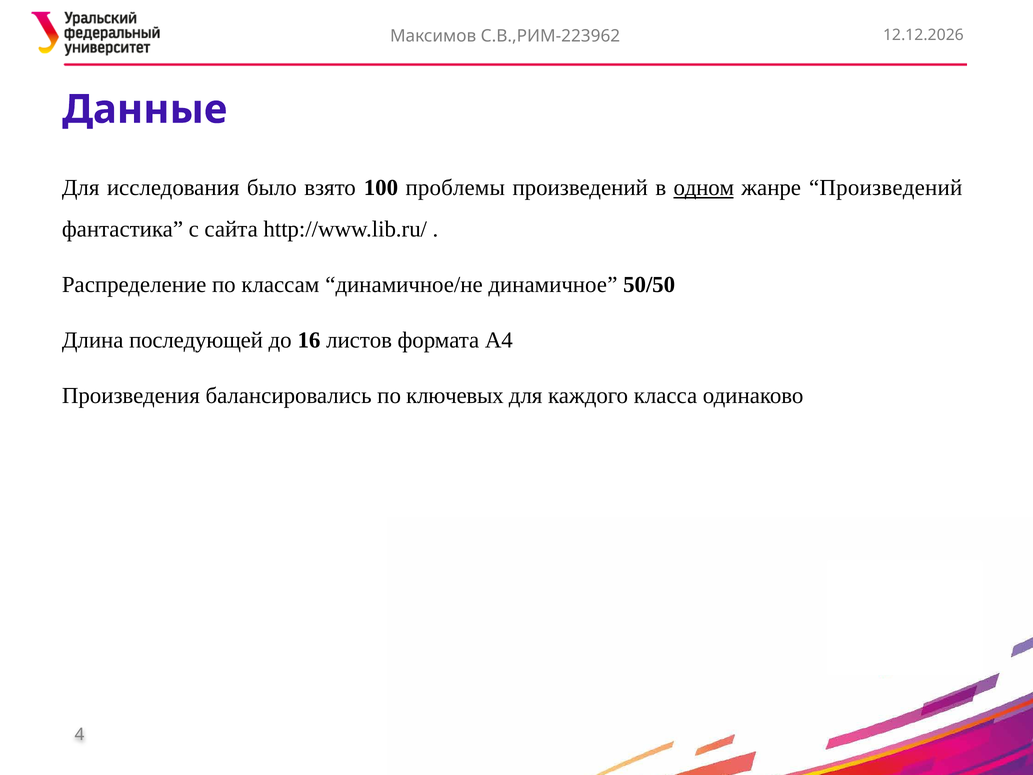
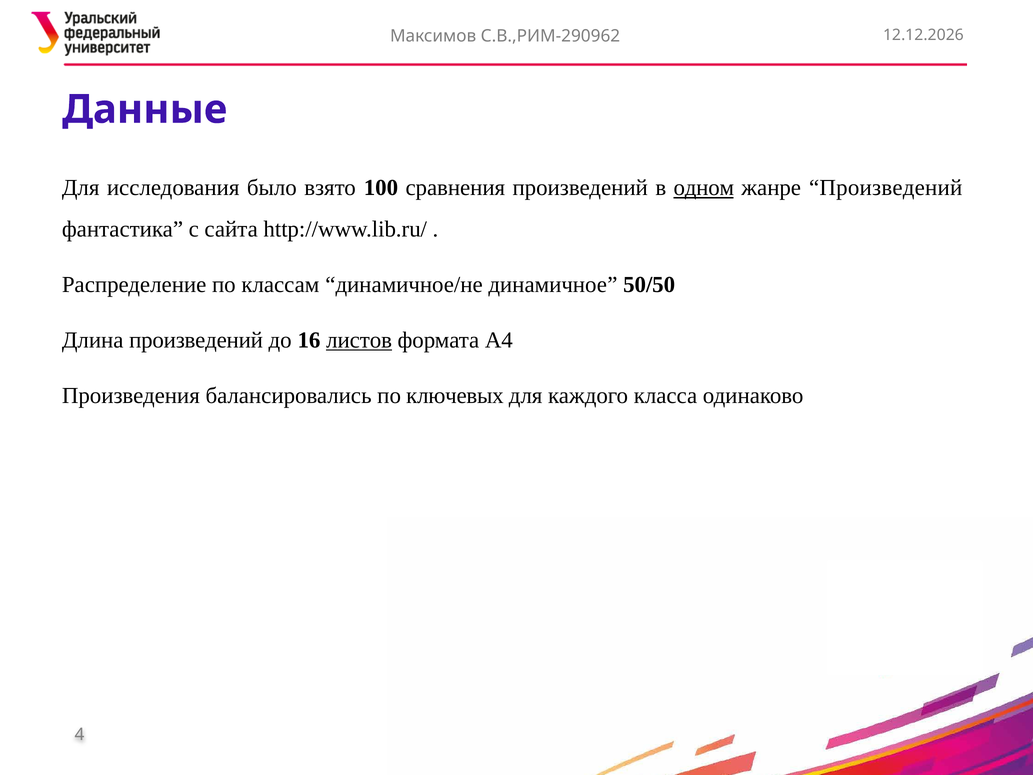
С.В.,РИМ-223962: С.В.,РИМ-223962 -> С.В.,РИМ-290962
проблемы: проблемы -> сравнения
Длина последующей: последующей -> произведений
листов underline: none -> present
